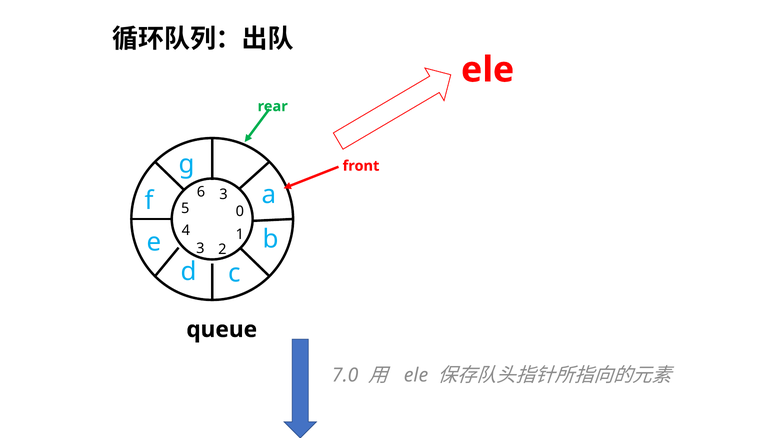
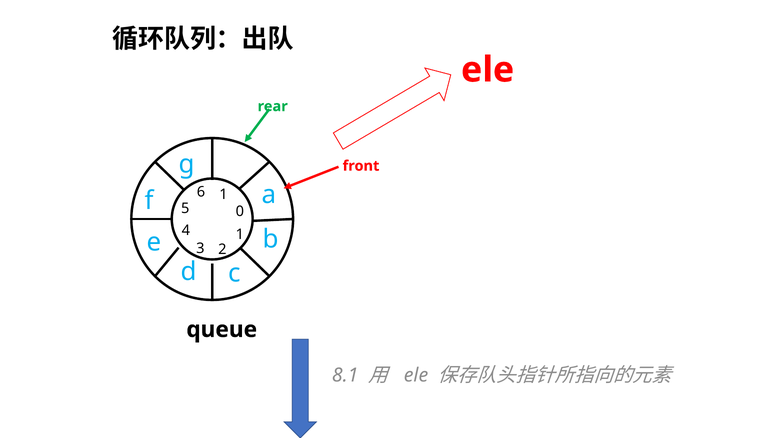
6 3: 3 -> 1
7.0: 7.0 -> 8.1
